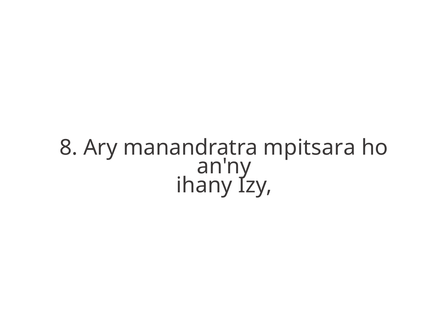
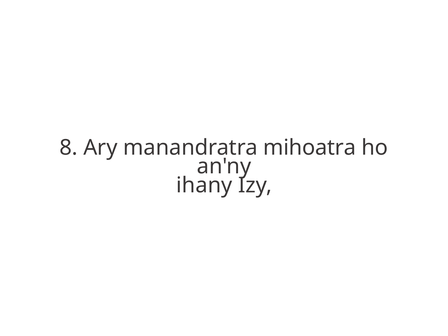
mpitsara: mpitsara -> mihoatra
